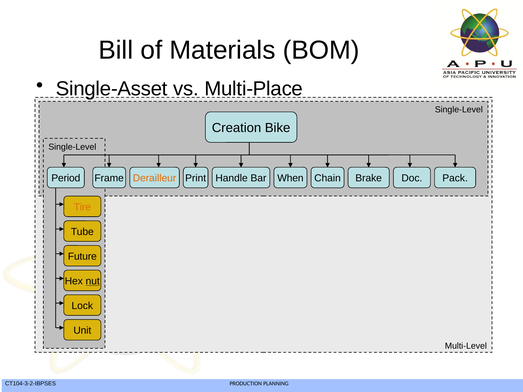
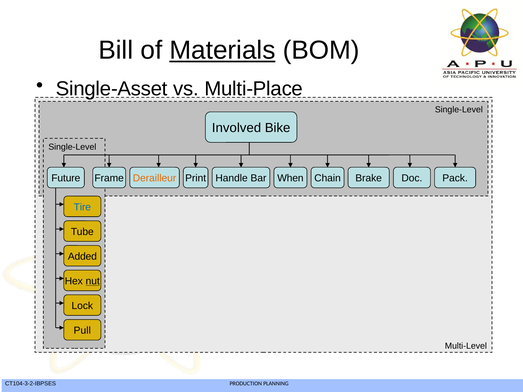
Materials underline: none -> present
Creation: Creation -> Involved
Period: Period -> Future
Tire colour: orange -> blue
Future: Future -> Added
Unit: Unit -> Pull
